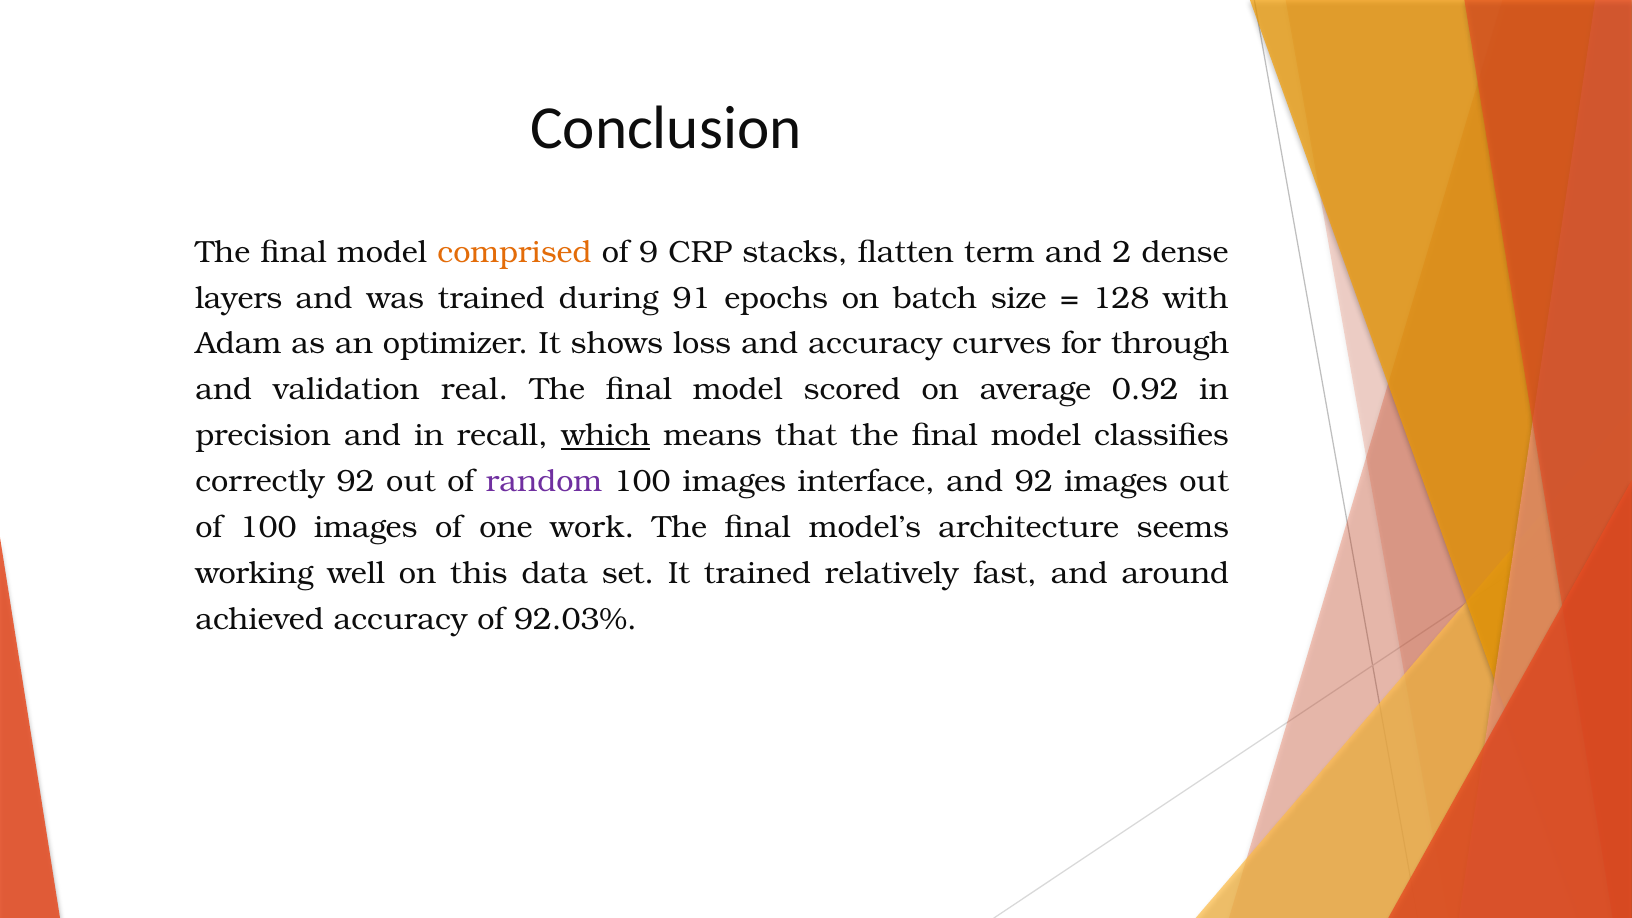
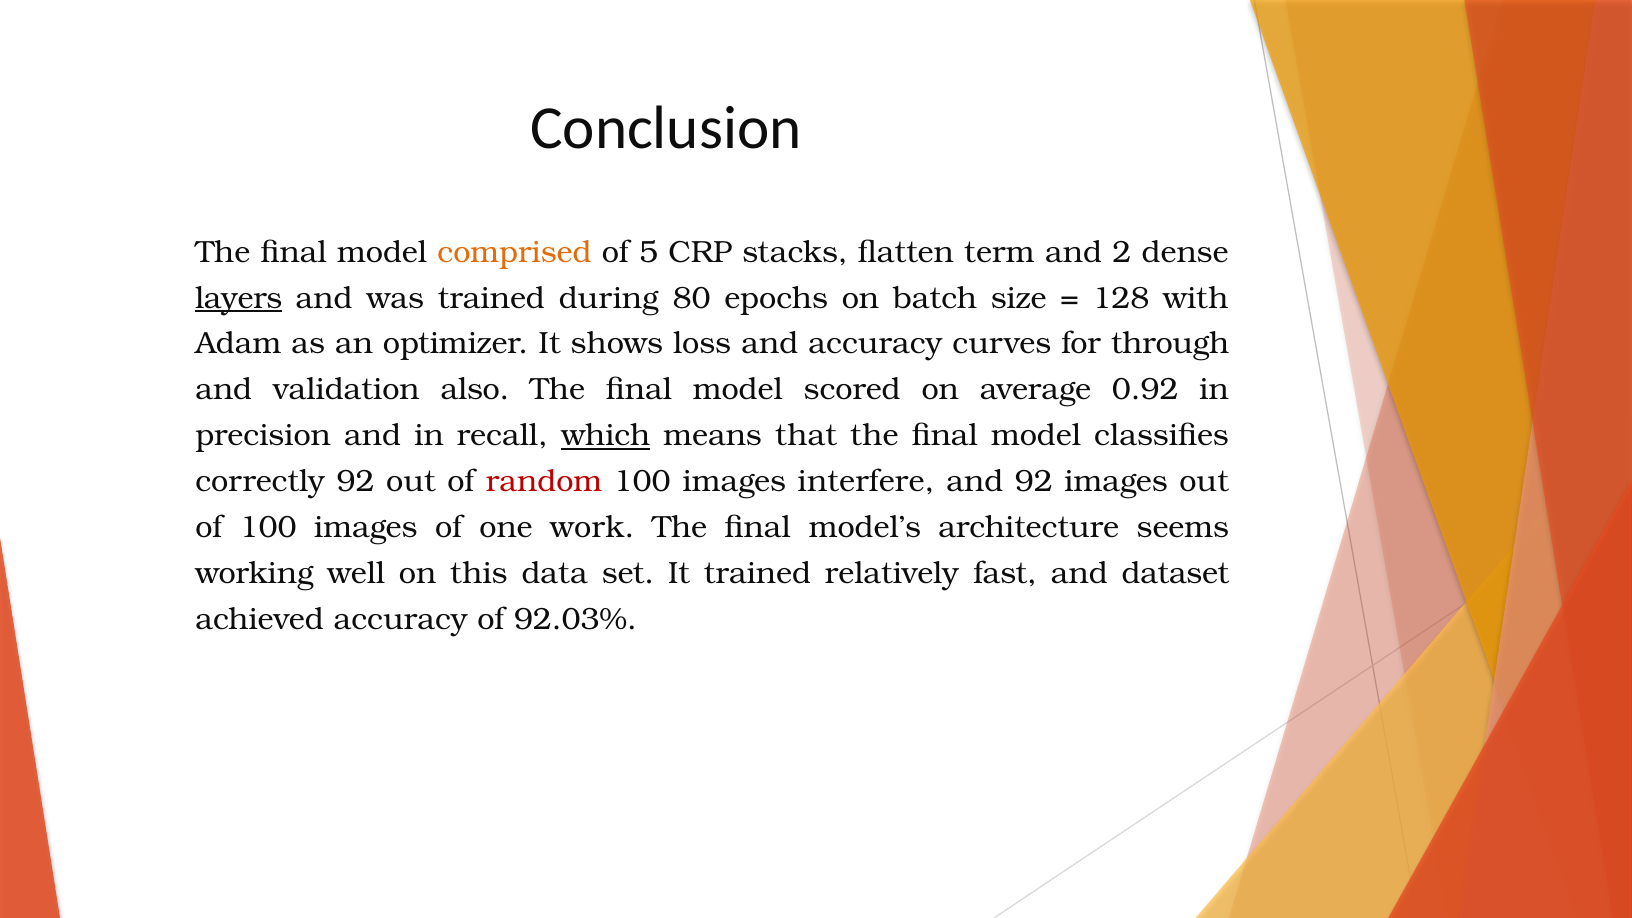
9: 9 -> 5
layers underline: none -> present
91: 91 -> 80
real: real -> also
random colour: purple -> red
interface: interface -> interfere
around: around -> dataset
